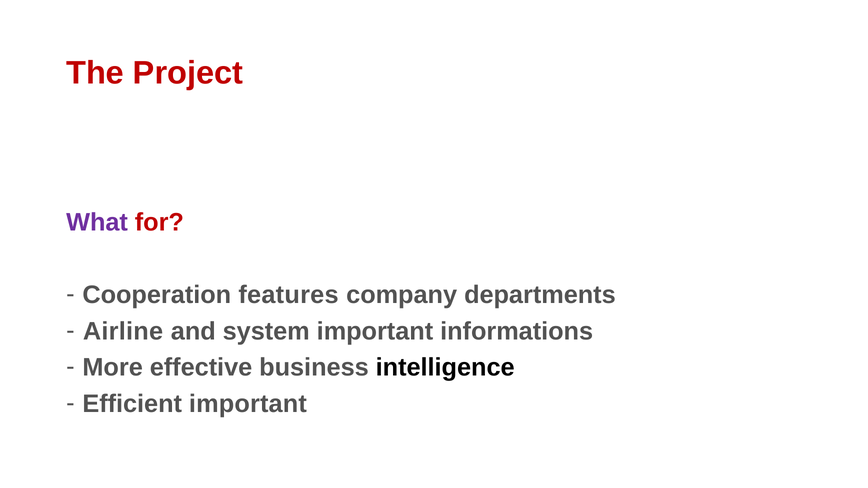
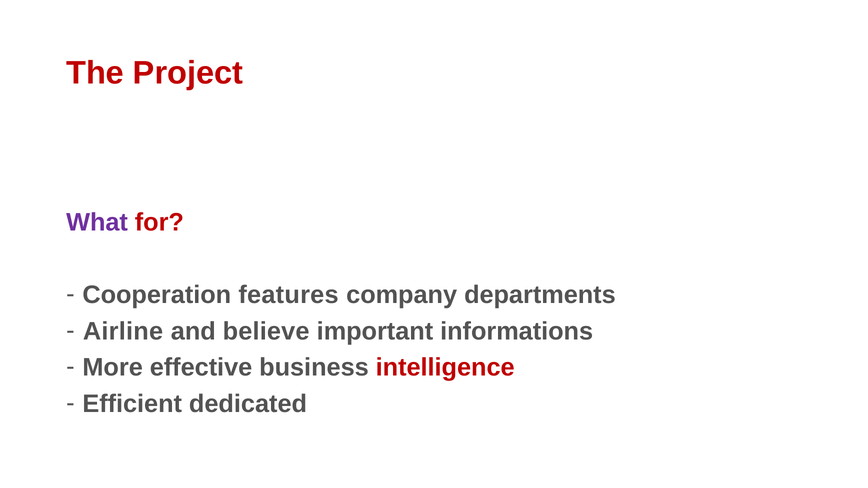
system: system -> believe
intelligence colour: black -> red
Efficient important: important -> dedicated
